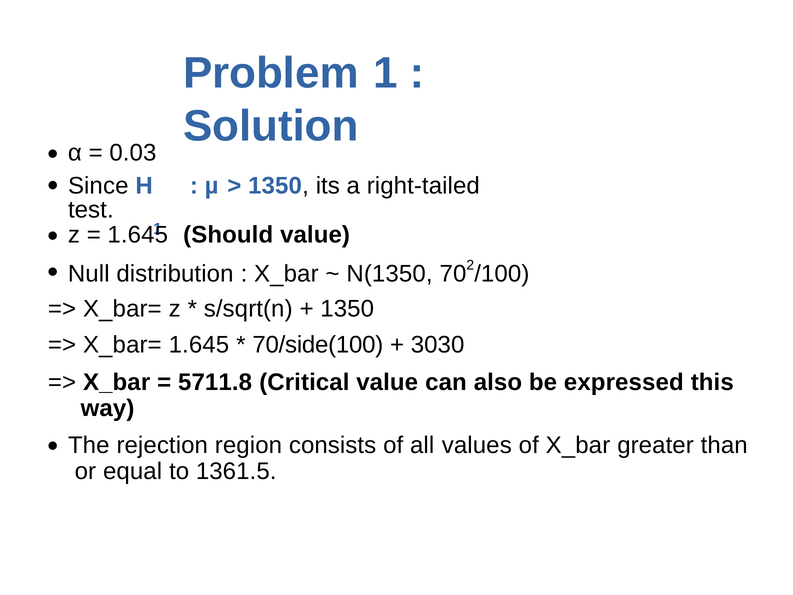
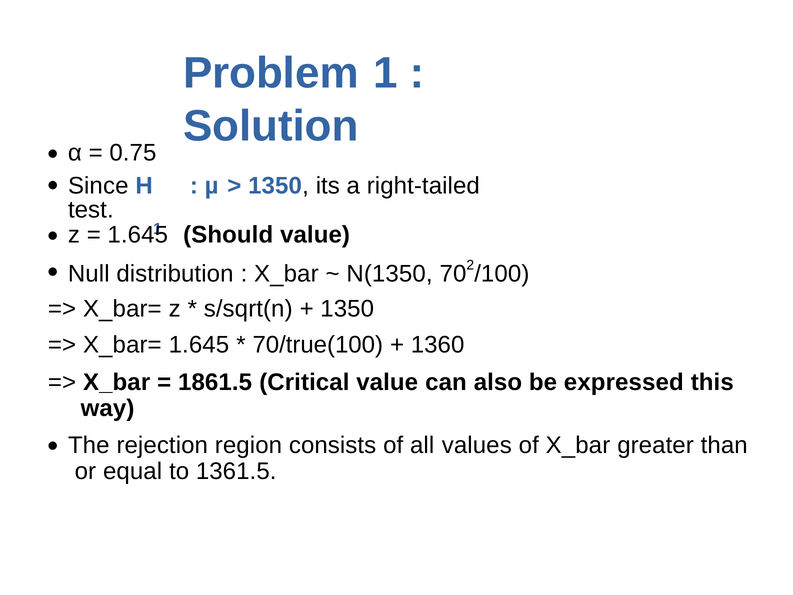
0.03: 0.03 -> 0.75
70/side(100: 70/side(100 -> 70/true(100
3030: 3030 -> 1360
5711.8: 5711.8 -> 1861.5
